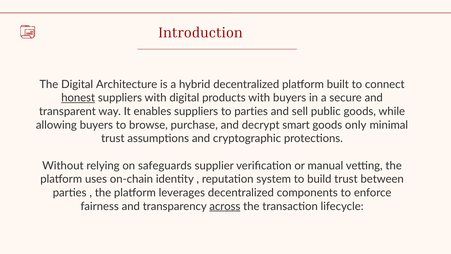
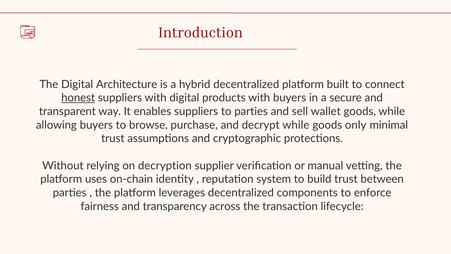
public: public -> wallet
decrypt smart: smart -> while
safeguards: safeguards -> decryption
across underline: present -> none
